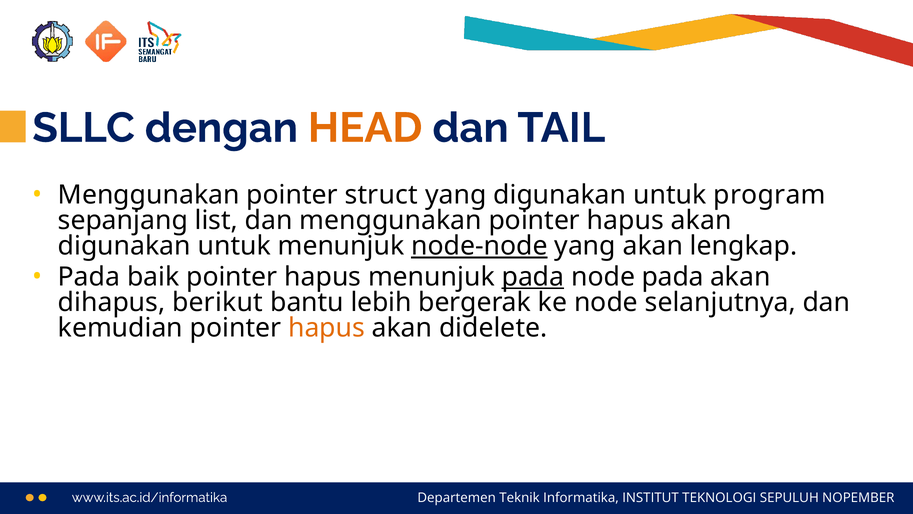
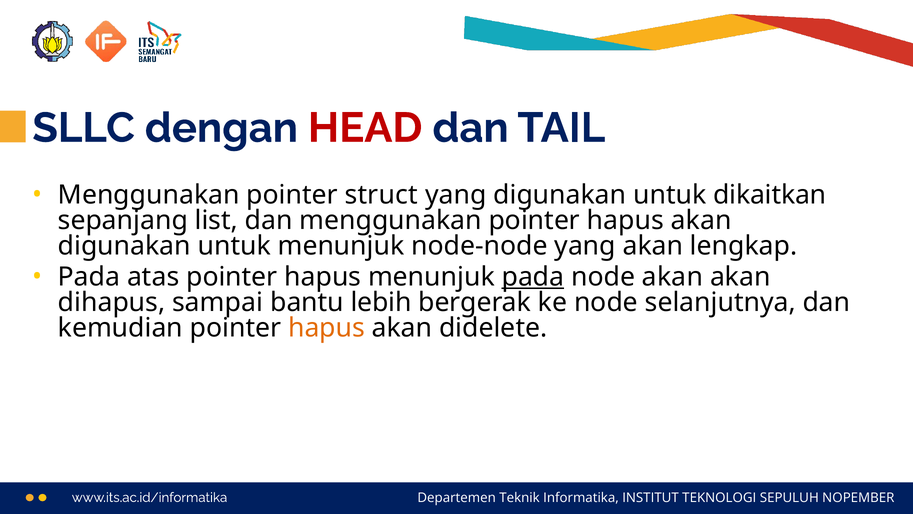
HEAD colour: orange -> red
program: program -> dikaitkan
node-node underline: present -> none
baik: baik -> atas
node pada: pada -> akan
berikut: berikut -> sampai
